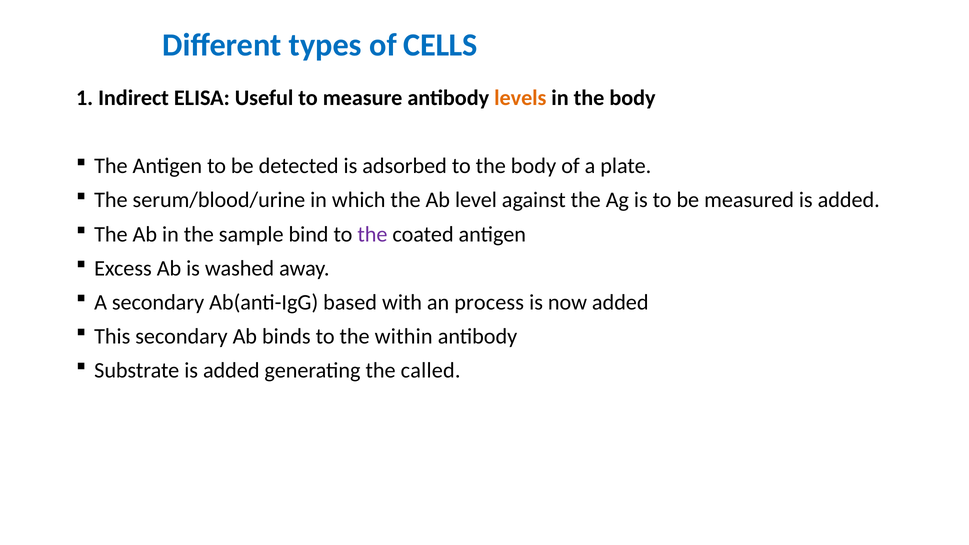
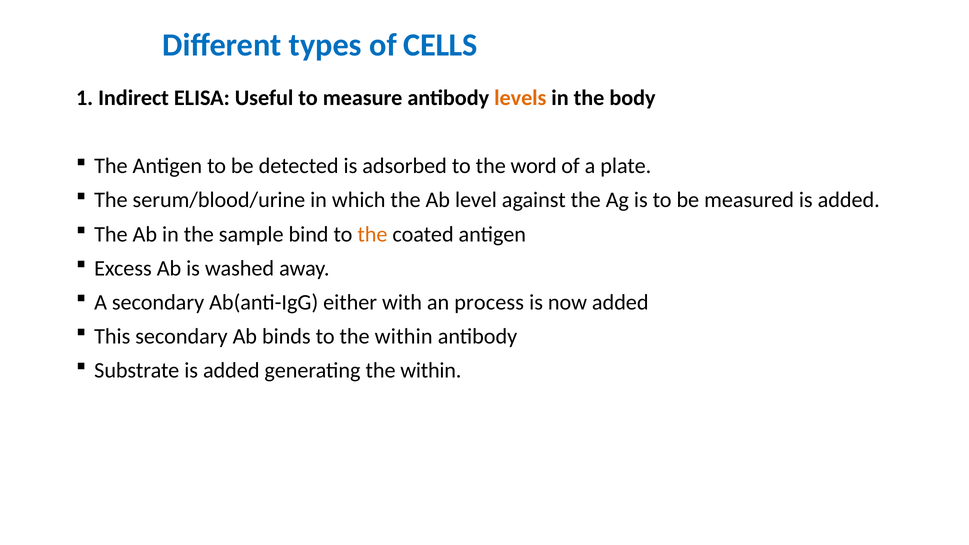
to the body: body -> word
the at (372, 234) colour: purple -> orange
based: based -> either
generating the called: called -> within
